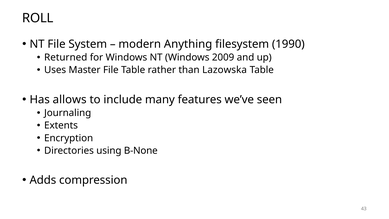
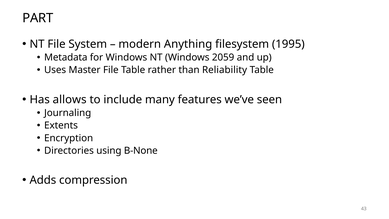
ROLL: ROLL -> PART
1990: 1990 -> 1995
Returned: Returned -> Metadata
2009: 2009 -> 2059
Lazowska: Lazowska -> Reliability
